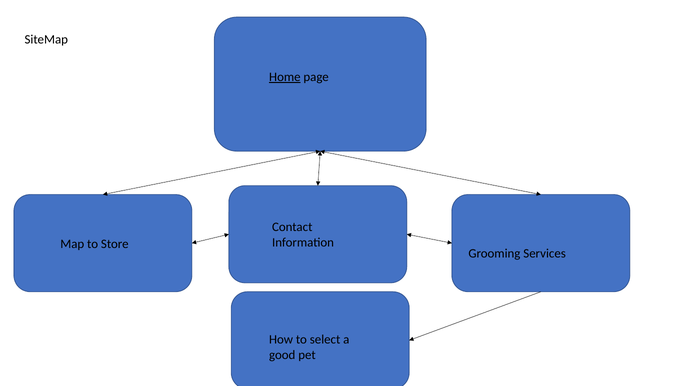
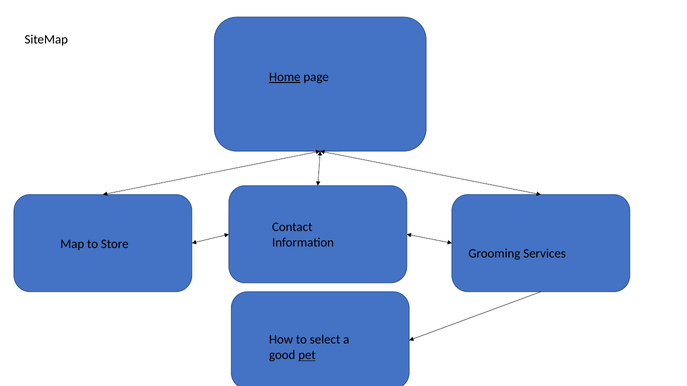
pet underline: none -> present
